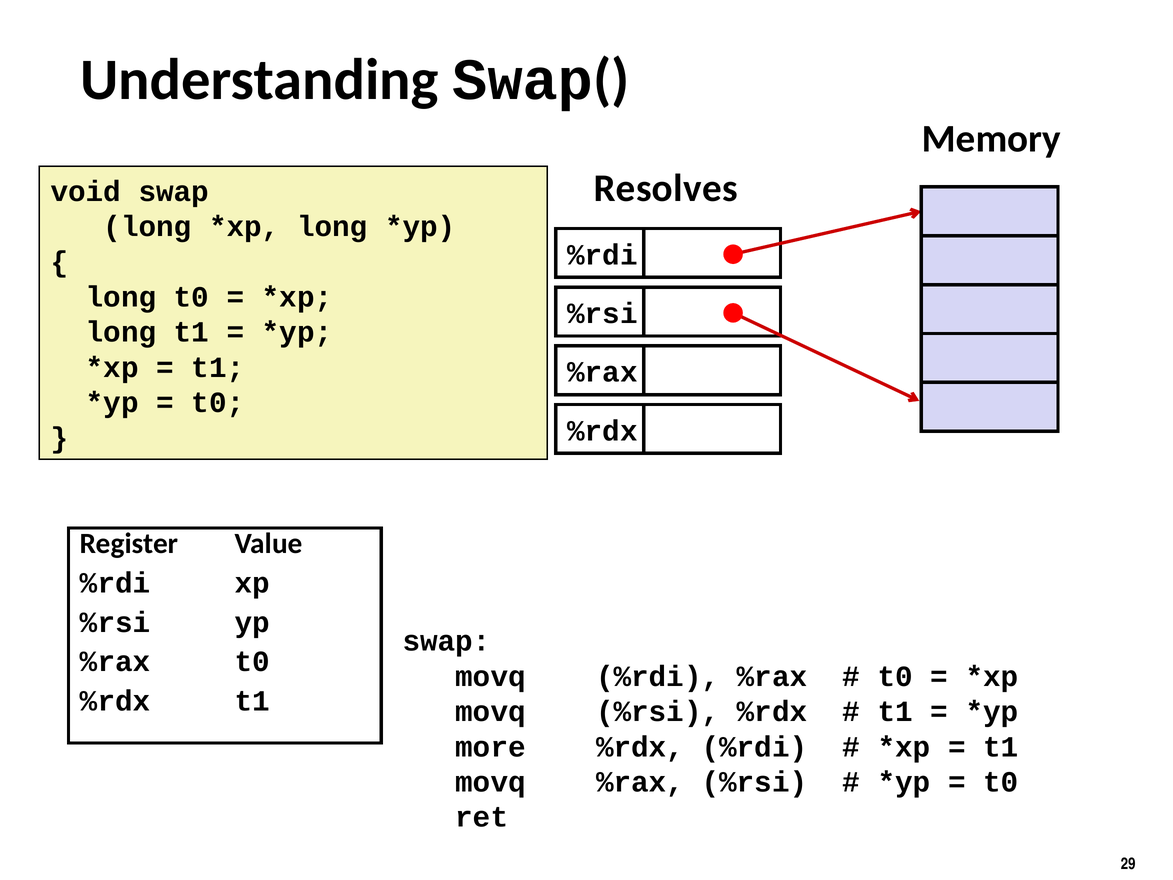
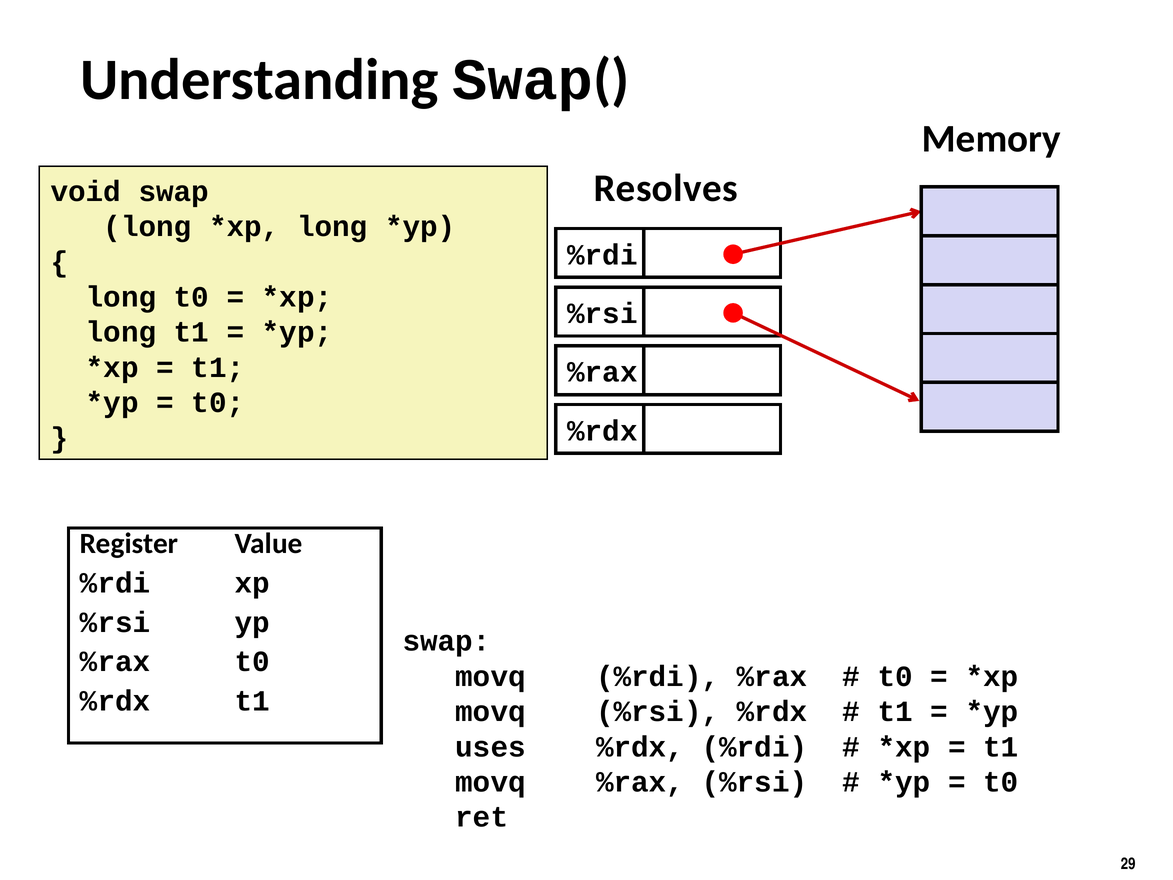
more: more -> uses
